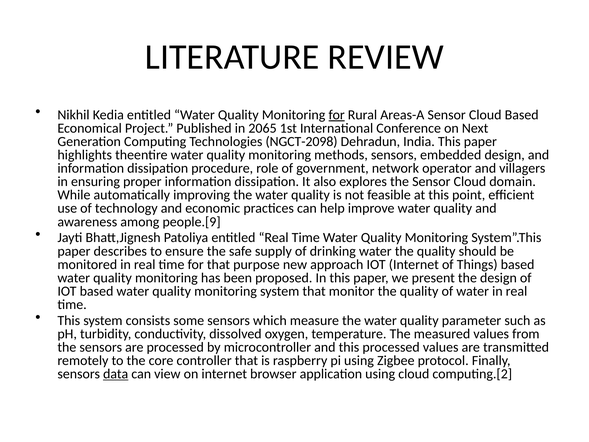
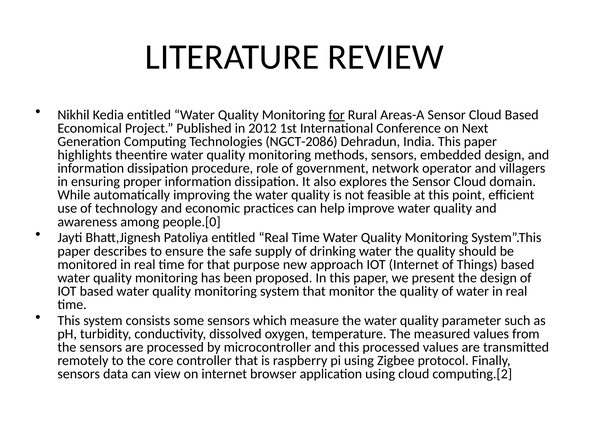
2065: 2065 -> 2012
NGCT-2098: NGCT-2098 -> NGCT-2086
people.[9: people.[9 -> people.[0
data underline: present -> none
